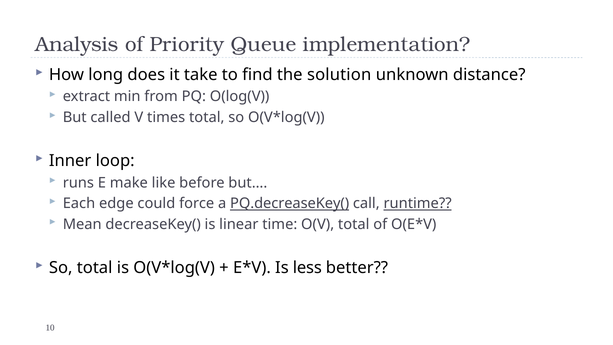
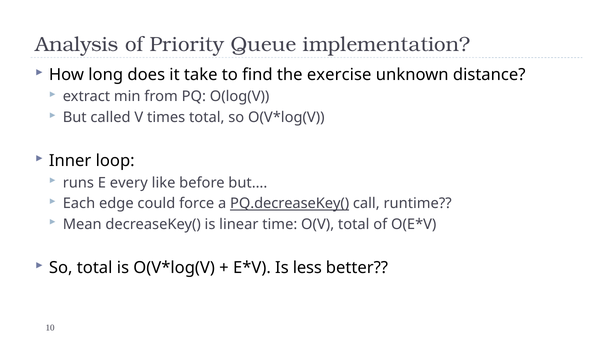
solution: solution -> exercise
make: make -> every
runtime underline: present -> none
